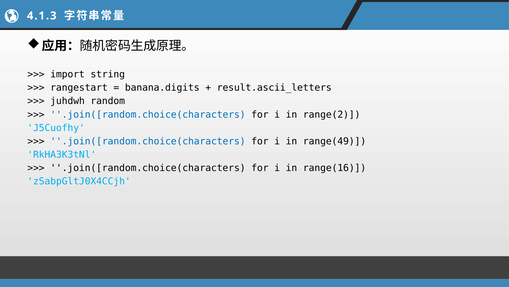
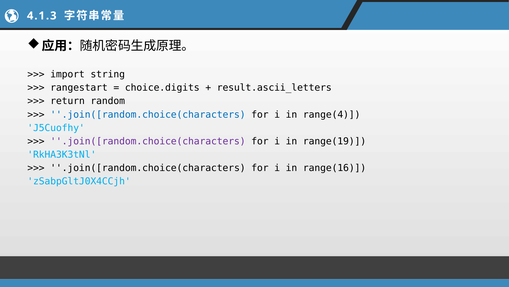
banana.digits: banana.digits -> choice.digits
juhdwh: juhdwh -> return
range(2: range(2 -> range(4
.join([random.choice(characters at (148, 141) colour: blue -> purple
range(49: range(49 -> range(19
